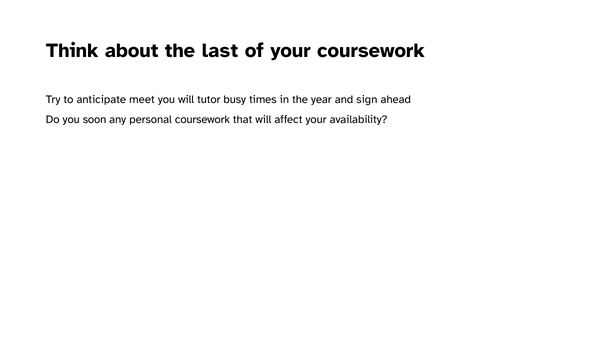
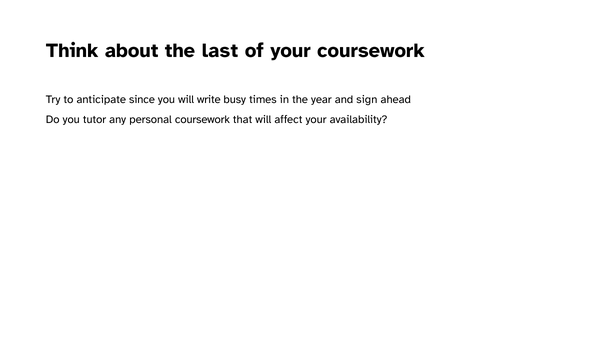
meet: meet -> since
tutor: tutor -> write
soon: soon -> tutor
